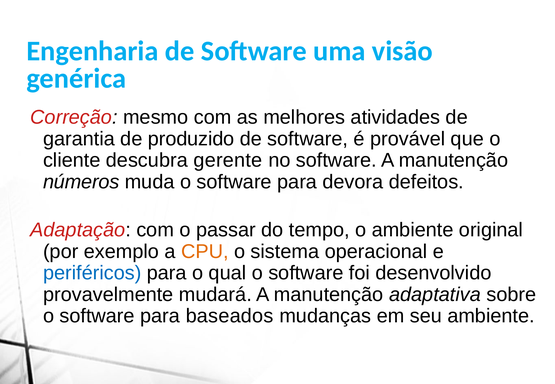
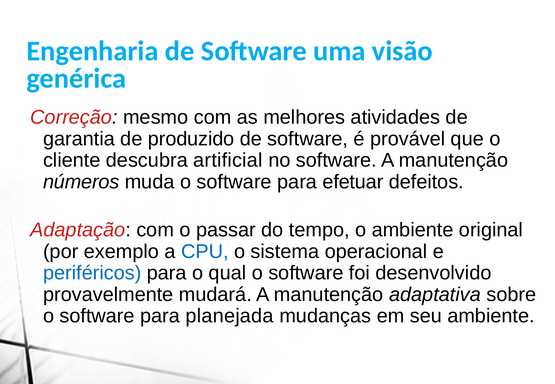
gerente: gerente -> artificial
devora: devora -> efetuar
CPU colour: orange -> blue
baseados: baseados -> planejada
